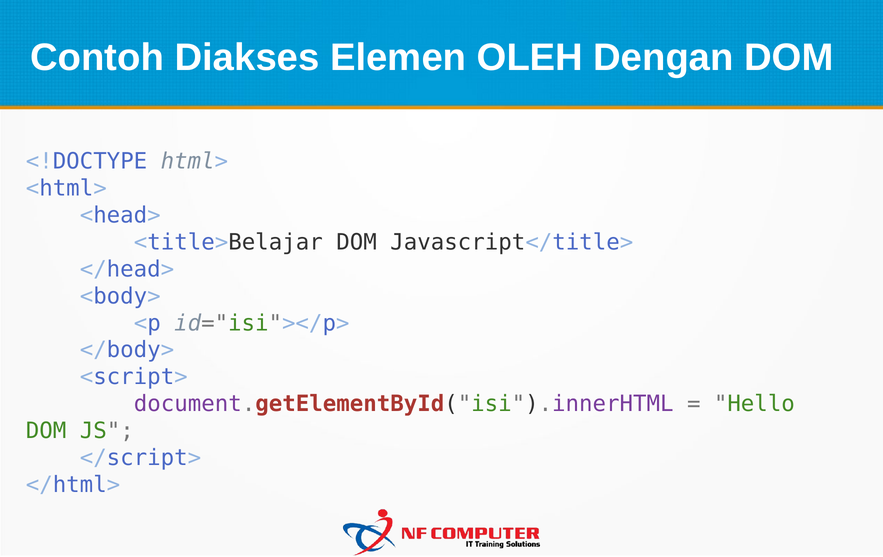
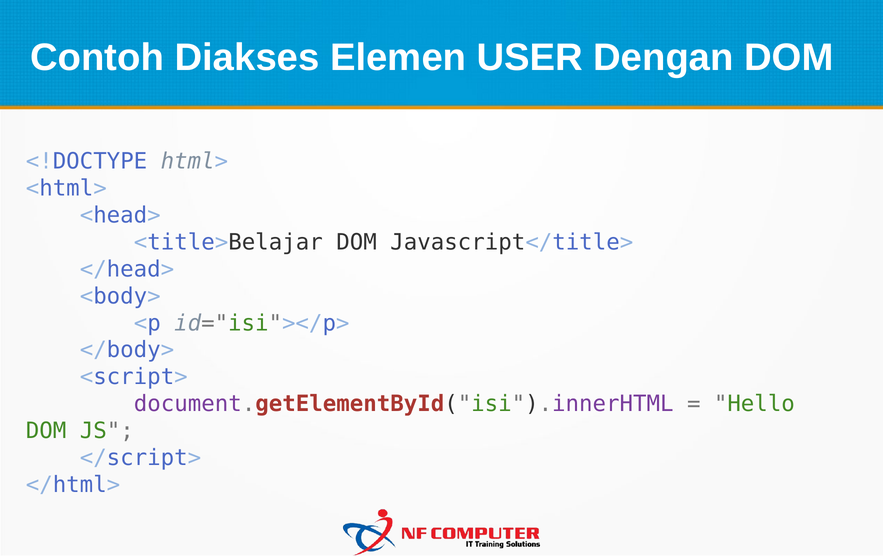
OLEH: OLEH -> USER
